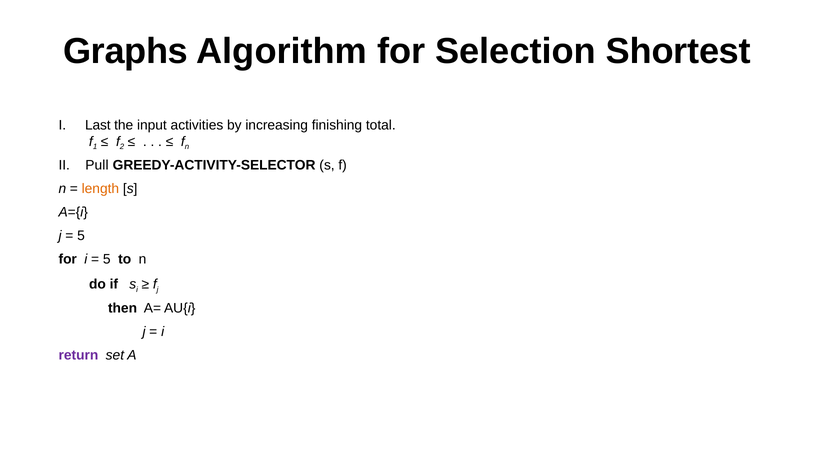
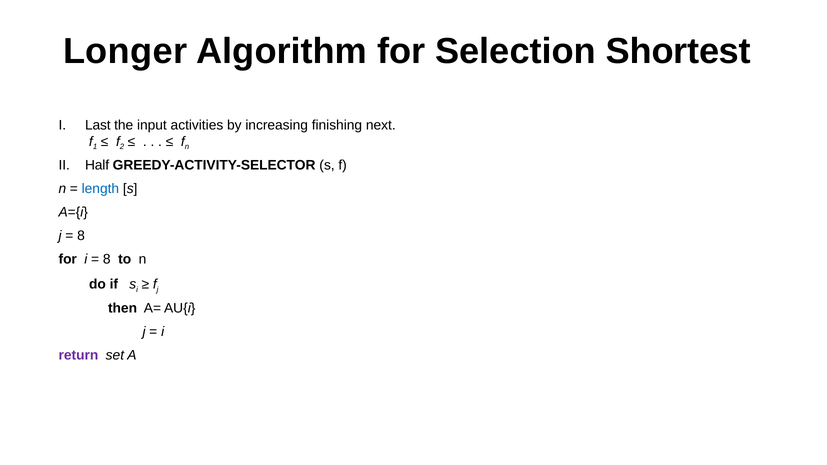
Graphs: Graphs -> Longer
total: total -> next
Pull: Pull -> Half
length colour: orange -> blue
5 at (81, 236): 5 -> 8
5 at (107, 259): 5 -> 8
